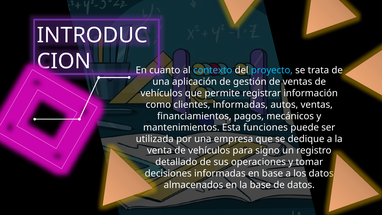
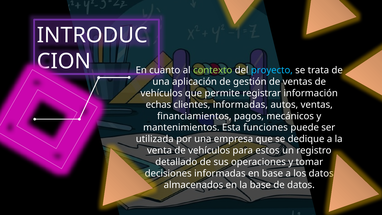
contexto colour: light blue -> light green
como: como -> echas
signo: signo -> estos
